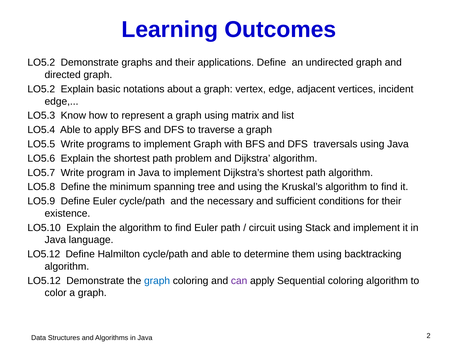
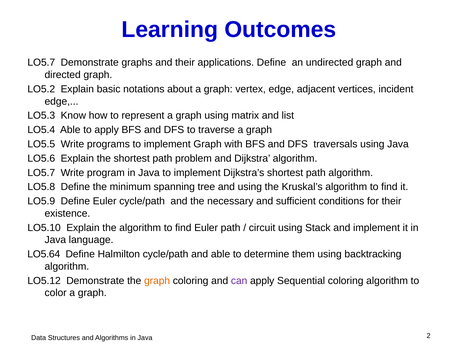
LO5.2 at (41, 63): LO5.2 -> LO5.7
LO5.12 at (44, 254): LO5.12 -> LO5.64
graph at (157, 280) colour: blue -> orange
